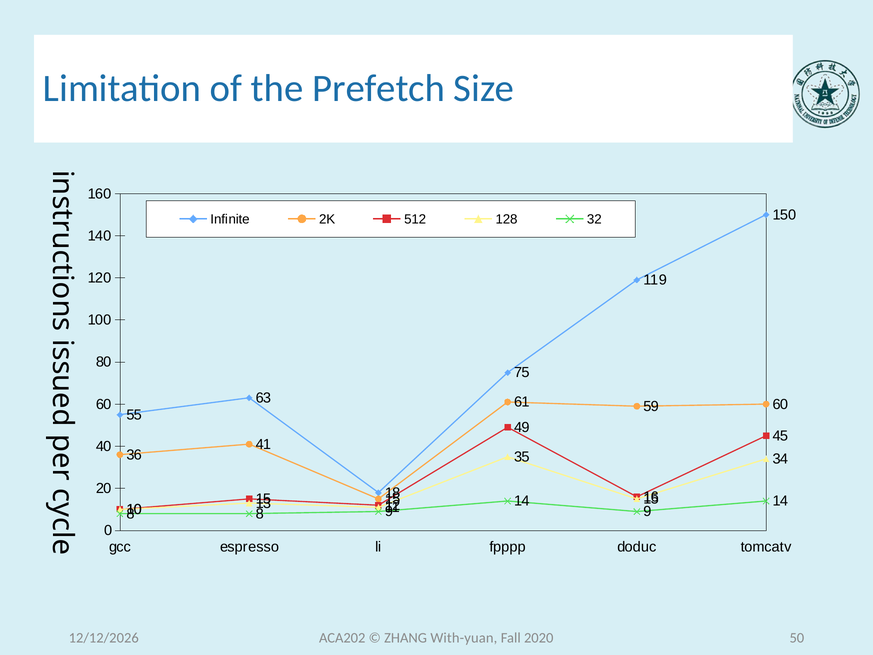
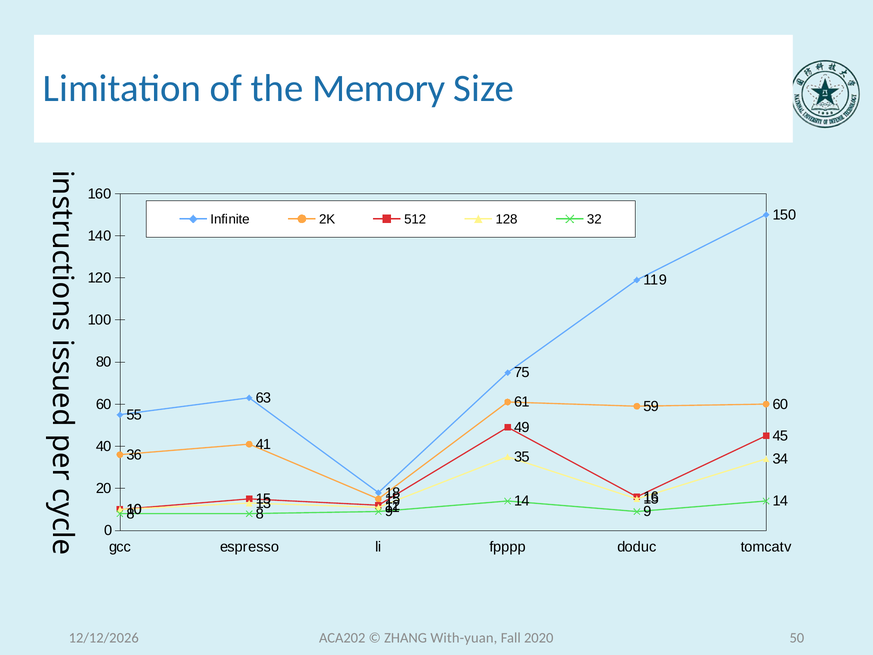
Prefetch: Prefetch -> Memory
